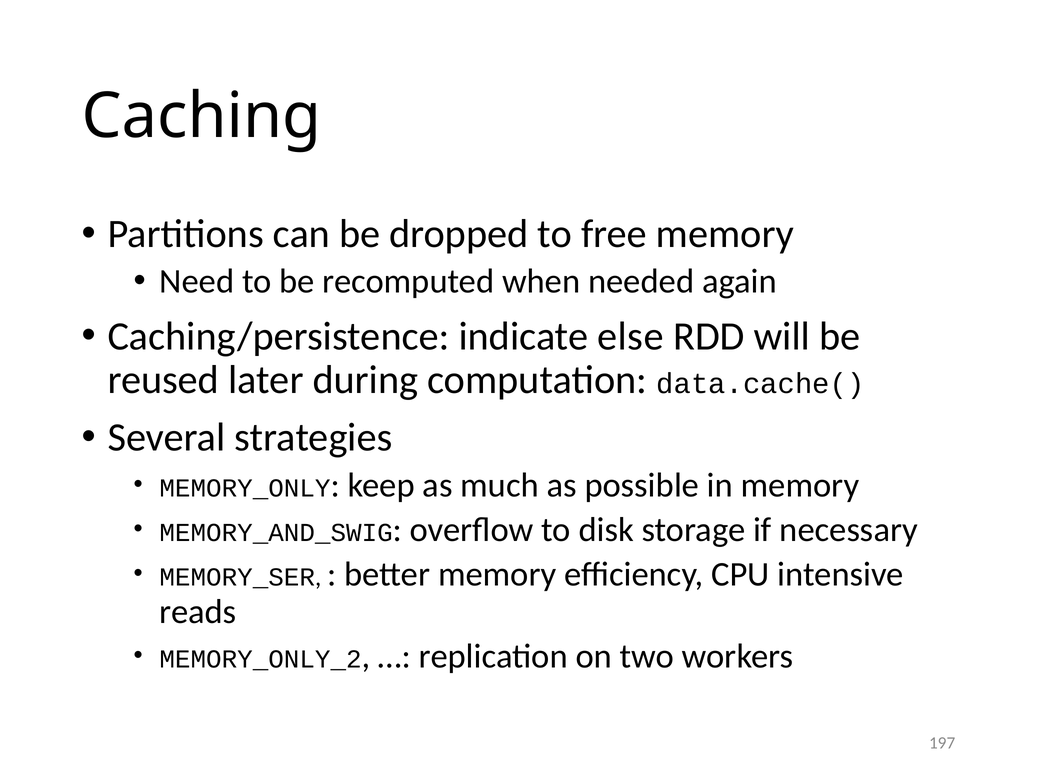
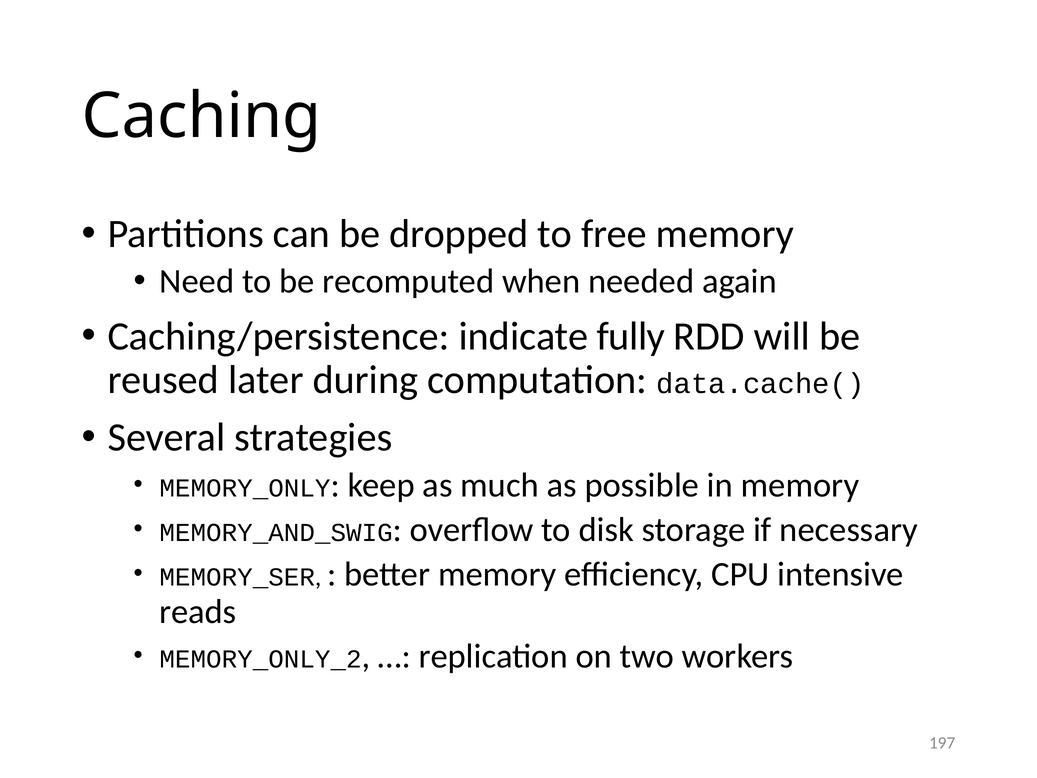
else: else -> fully
